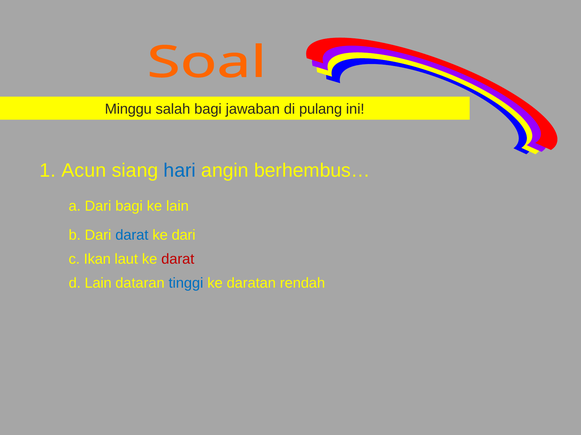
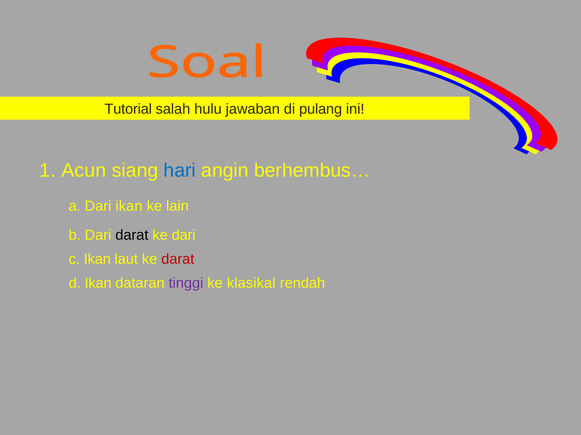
Minggu: Minggu -> Tutorial
salah bagi: bagi -> hulu
Dari bagi: bagi -> ikan
darat at (132, 235) colour: blue -> black
d Lain: Lain -> Ikan
tinggi colour: blue -> purple
daratan: daratan -> klasikal
